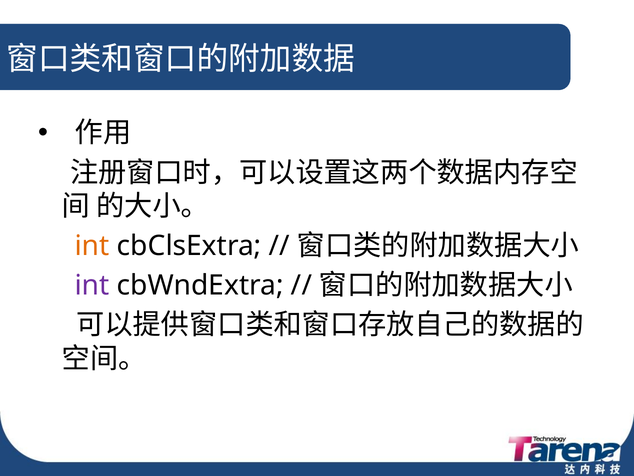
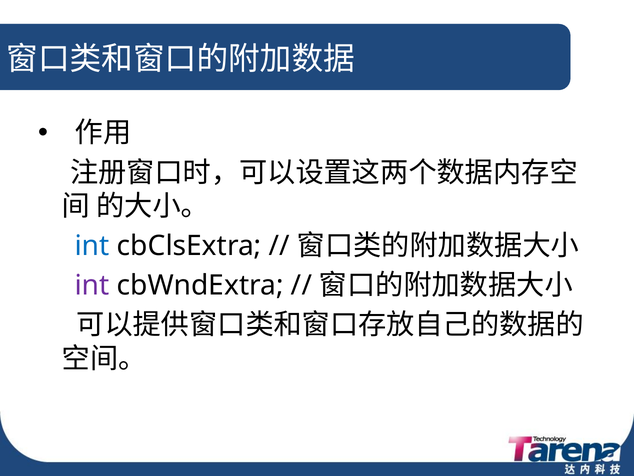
int at (92, 246) colour: orange -> blue
